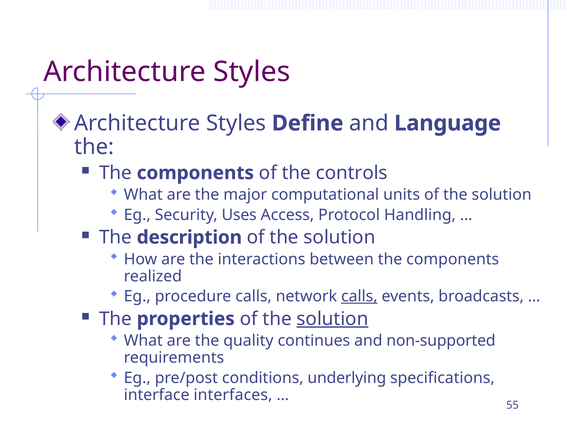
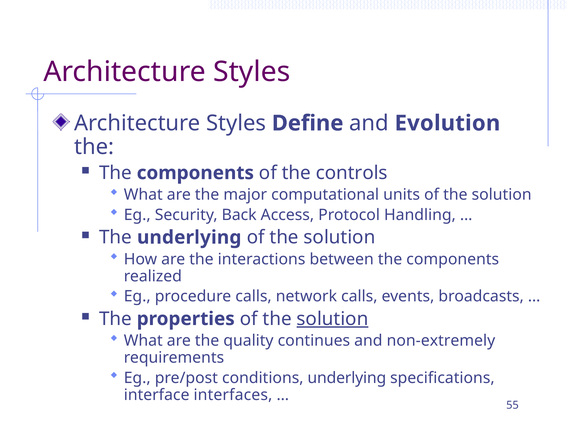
Language: Language -> Evolution
Uses: Uses -> Back
The description: description -> underlying
calls at (359, 297) underline: present -> none
non-supported: non-supported -> non-extremely
